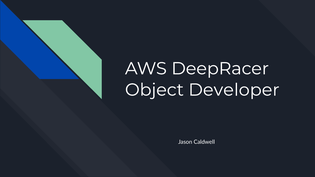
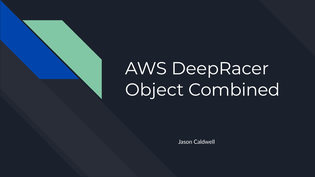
Developer: Developer -> Combined
